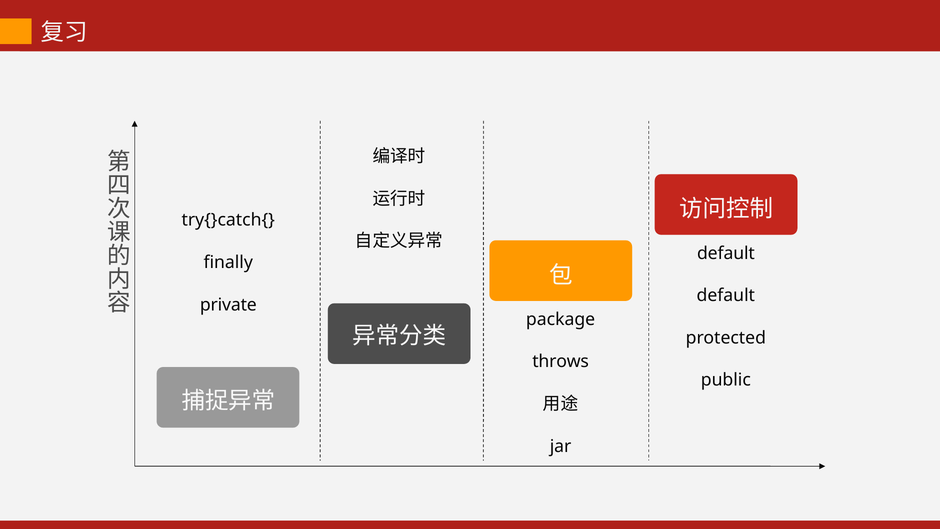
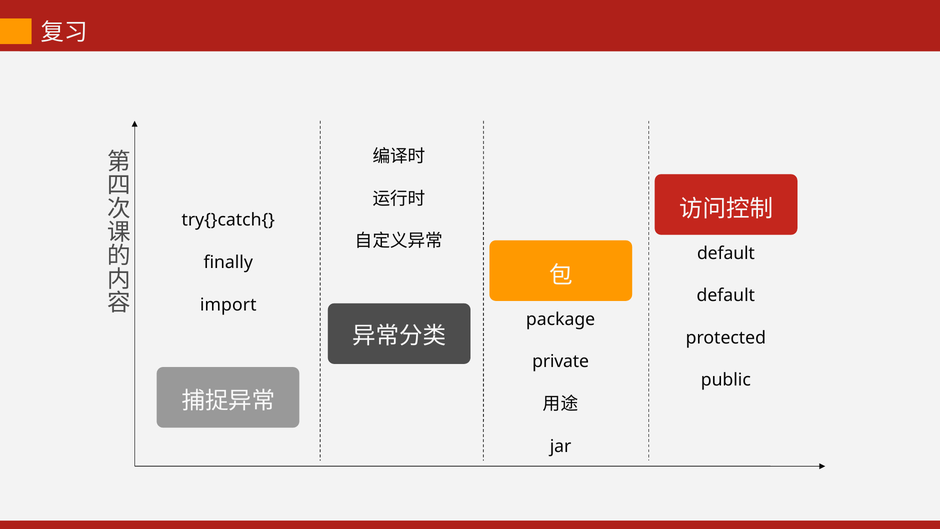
private: private -> import
throws: throws -> private
